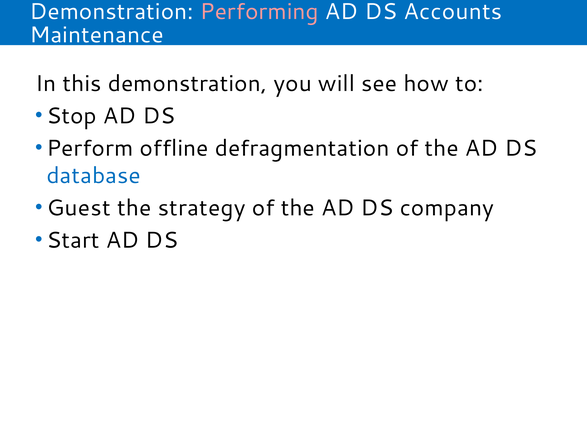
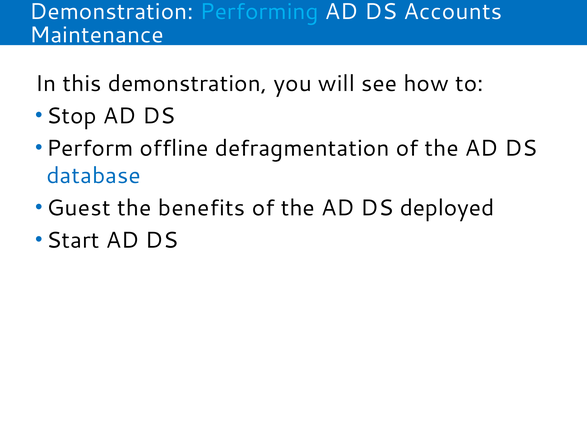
Performing colour: pink -> light blue
strategy: strategy -> benefits
company: company -> deployed
